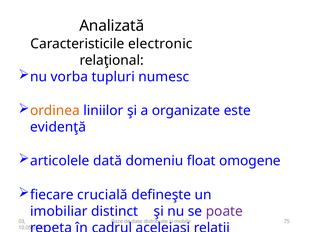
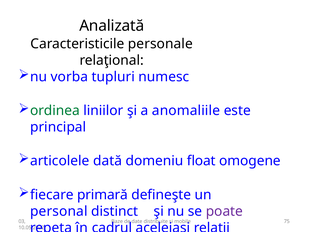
electronic: electronic -> personale
ordinea colour: orange -> green
organizate: organizate -> anomaliile
evidenţă: evidenţă -> principal
crucială: crucială -> primară
imobiliar: imobiliar -> personal
